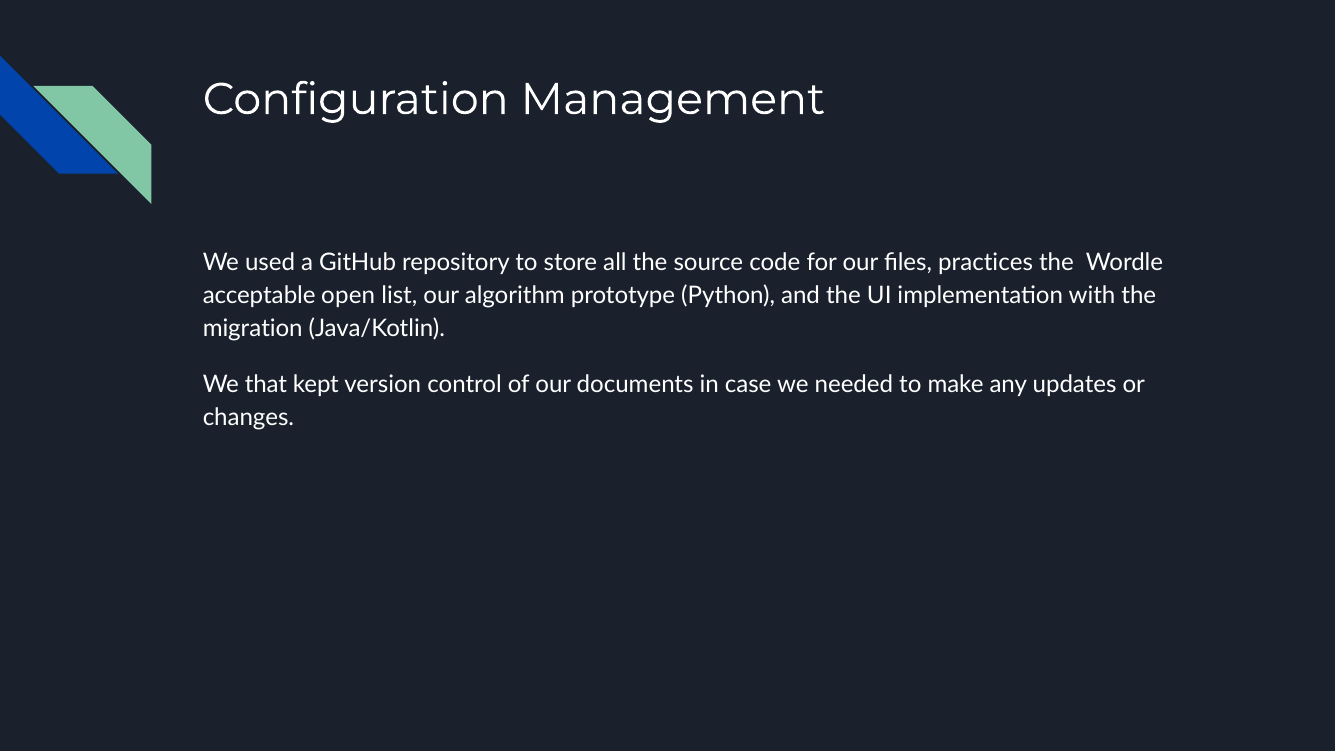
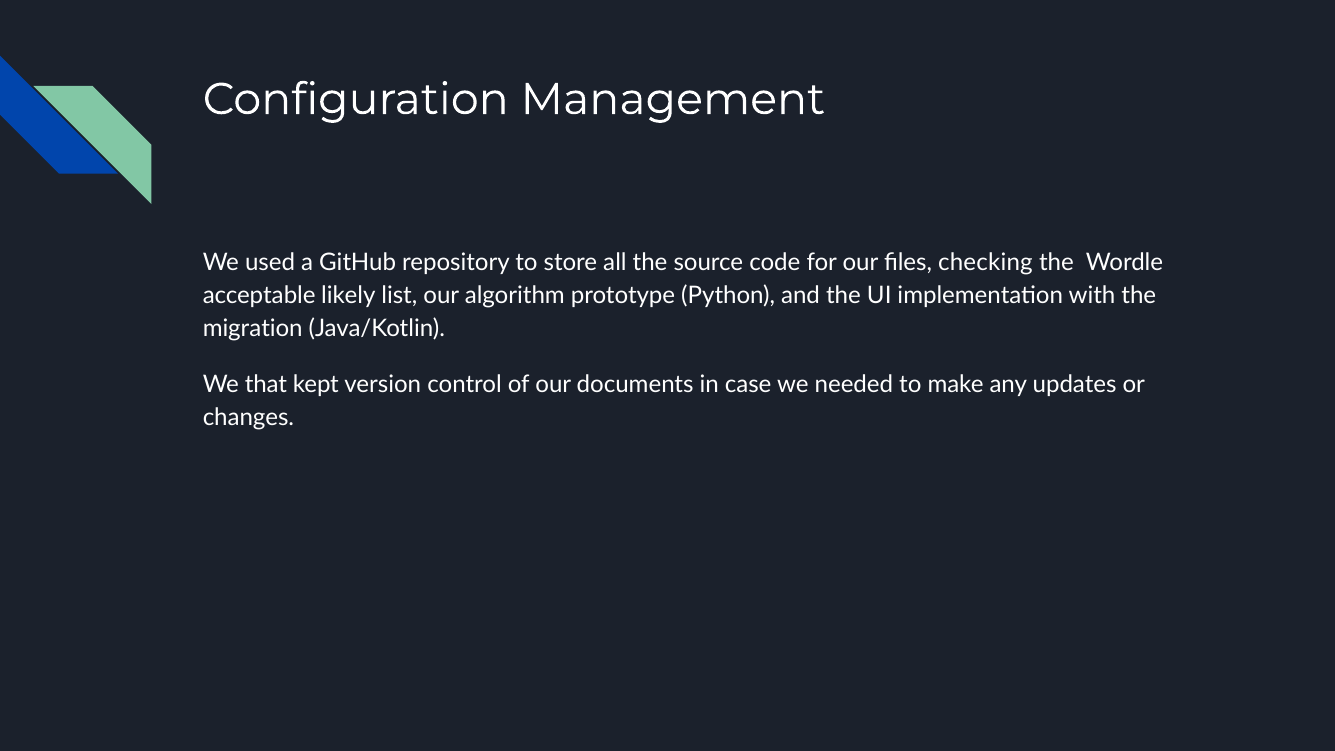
practices: practices -> checking
open: open -> likely
